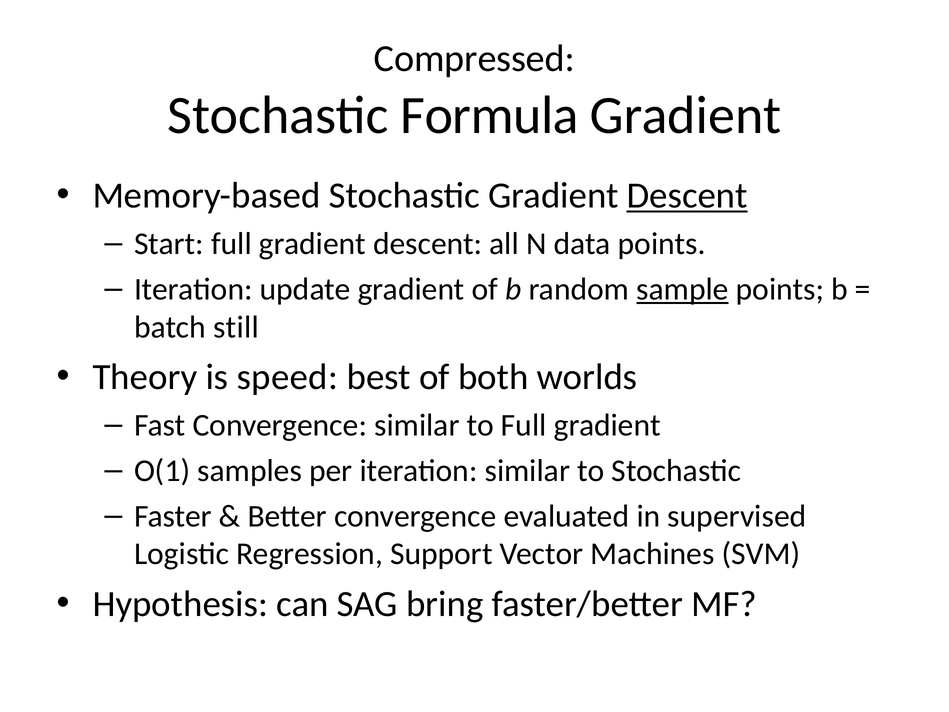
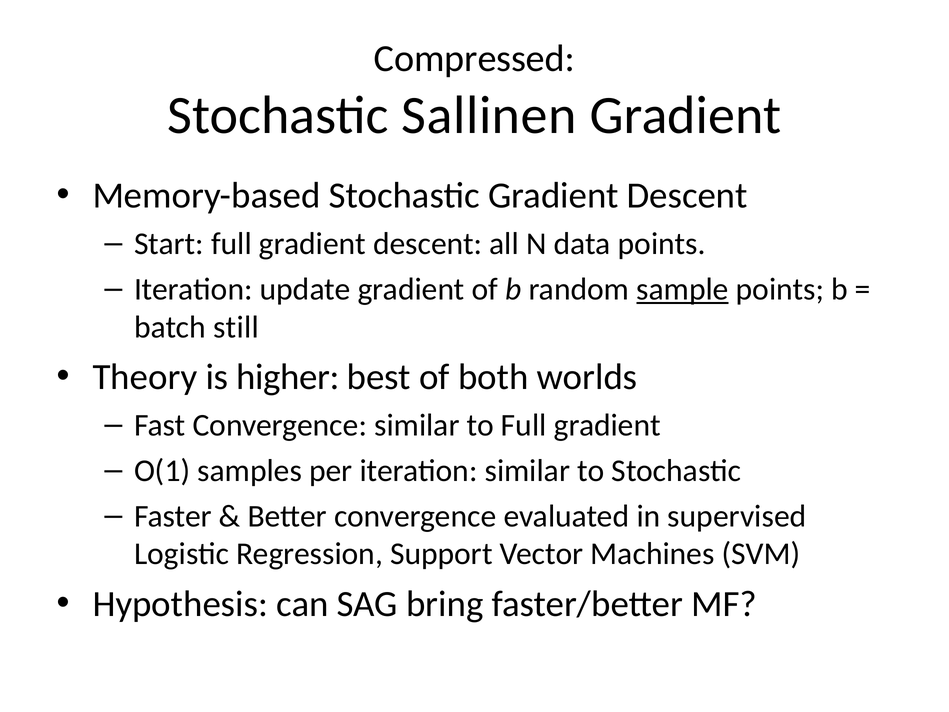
Formula: Formula -> Sallinen
Descent at (687, 196) underline: present -> none
speed: speed -> higher
